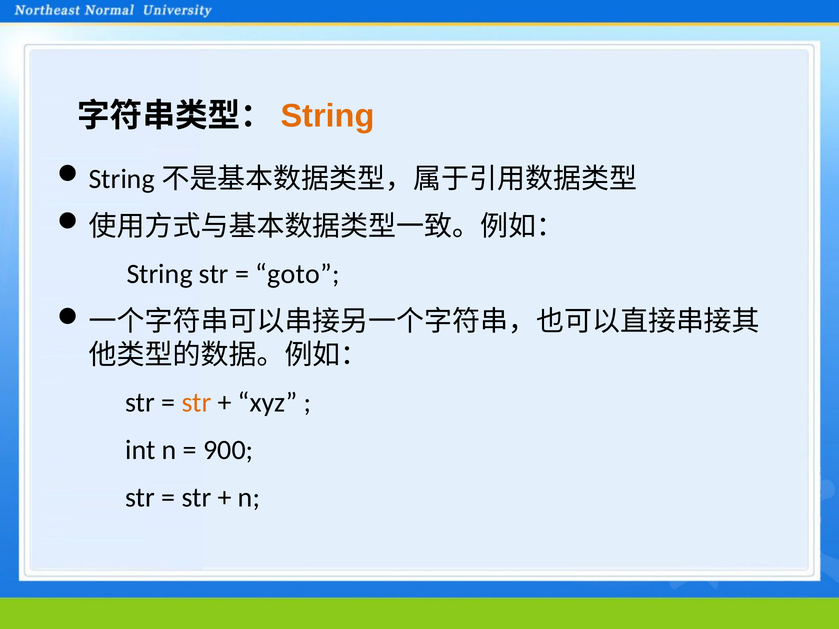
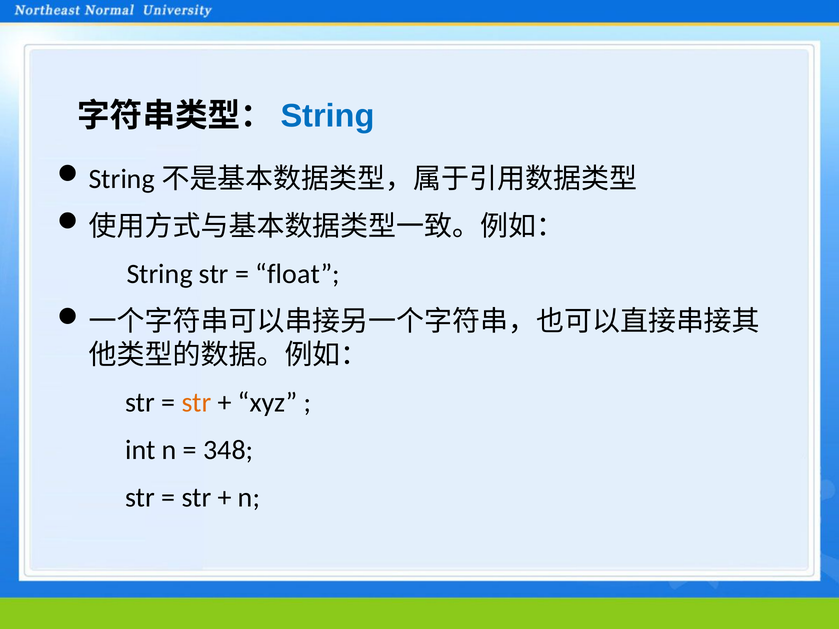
String at (328, 116) colour: orange -> blue
goto: goto -> float
900: 900 -> 348
